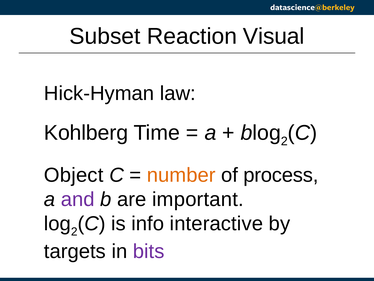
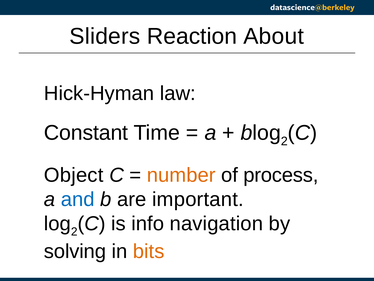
Subset: Subset -> Sliders
Visual: Visual -> About
Kohlberg: Kohlberg -> Constant
and colour: purple -> blue
interactive: interactive -> navigation
targets: targets -> solving
bits colour: purple -> orange
